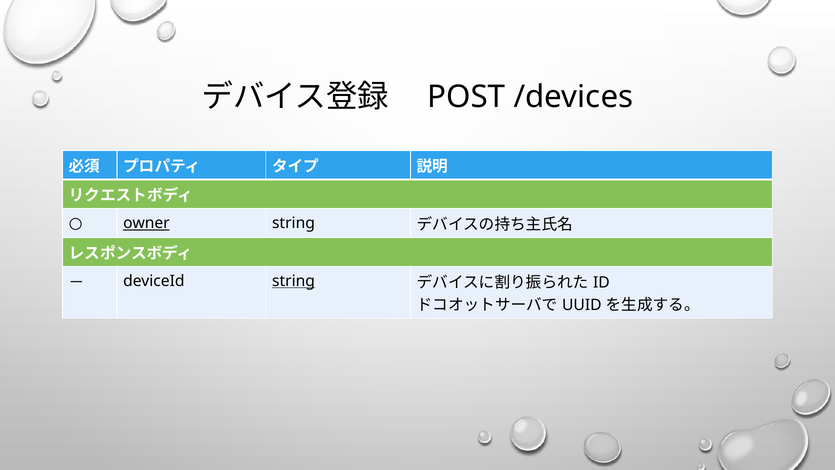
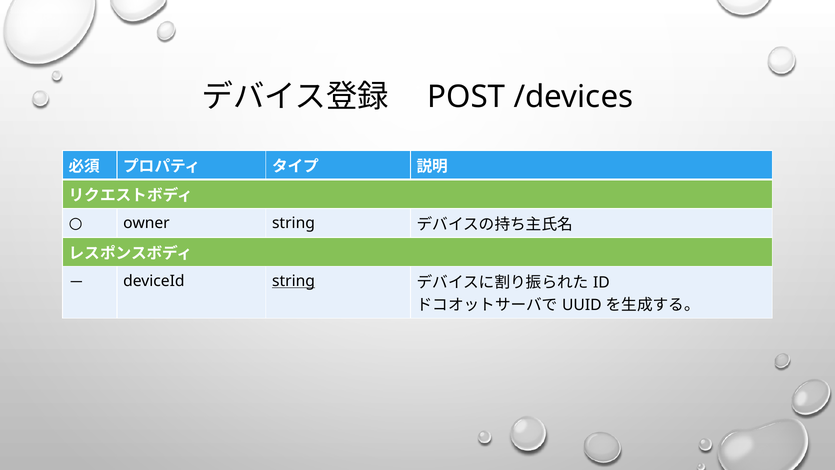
owner underline: present -> none
